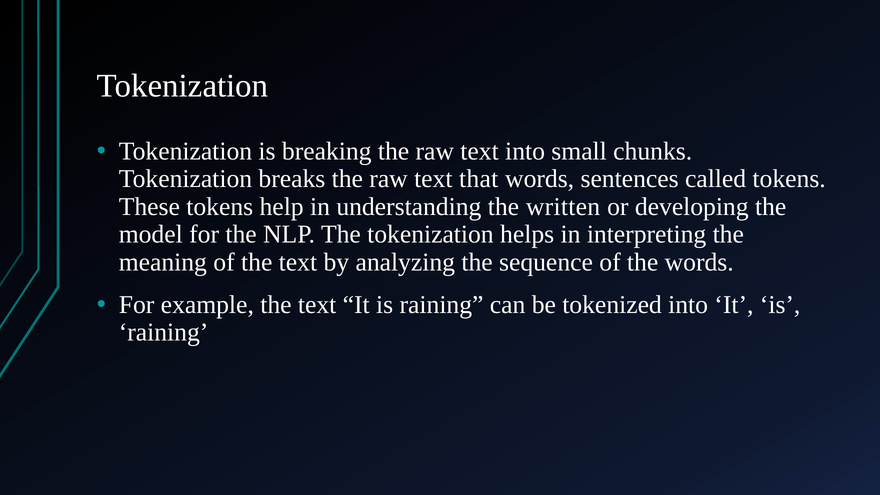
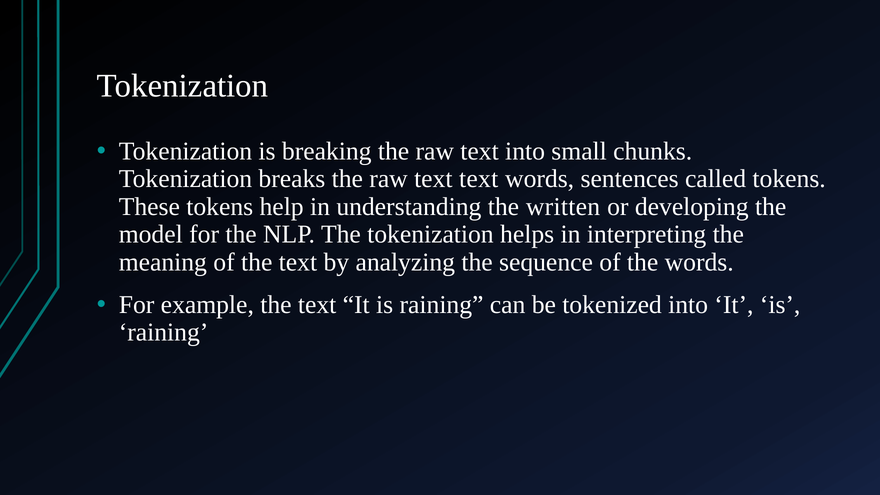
text that: that -> text
